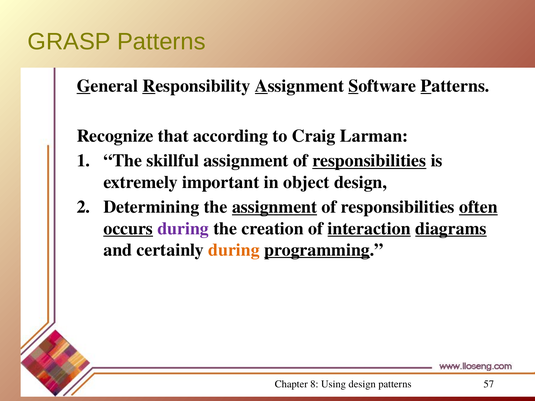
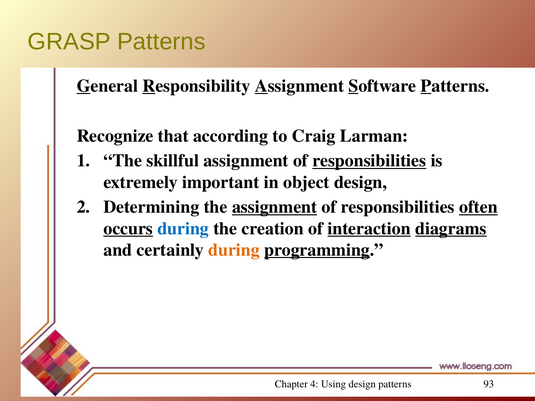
during at (183, 229) colour: purple -> blue
8: 8 -> 4
57: 57 -> 93
